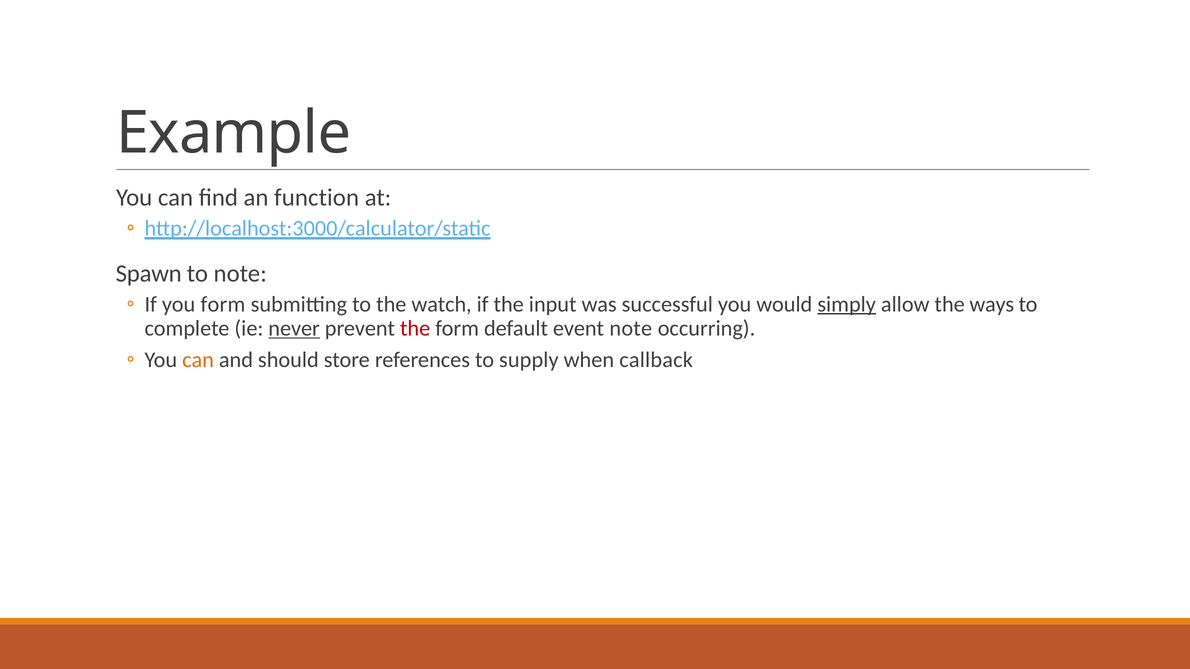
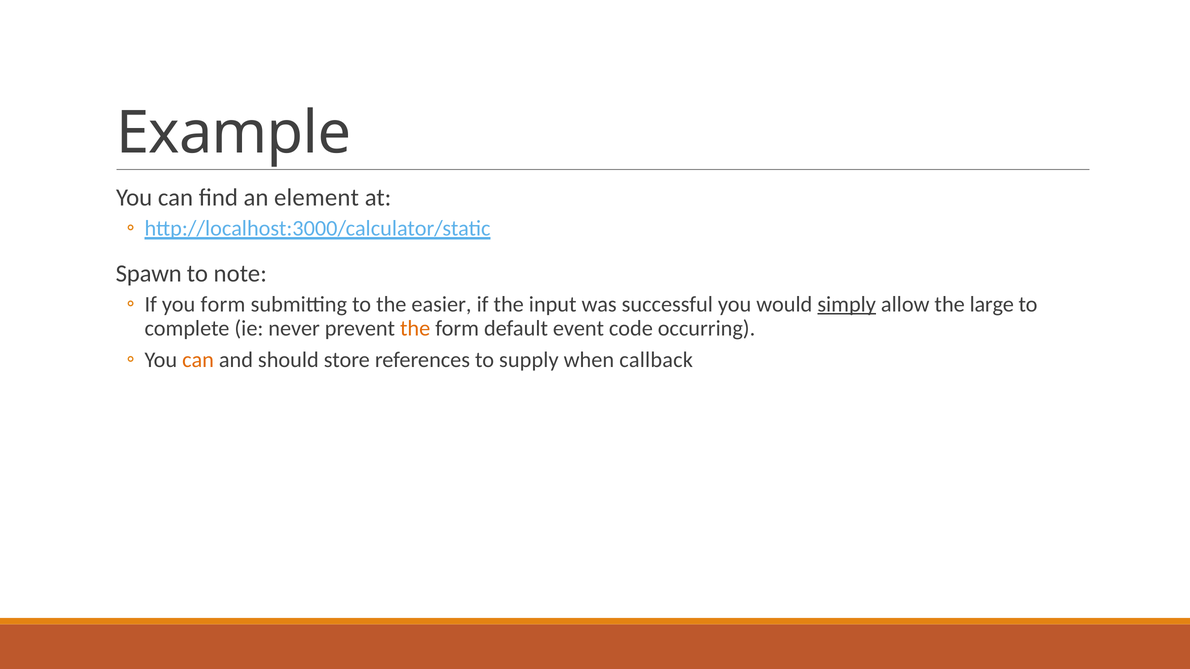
function: function -> element
watch: watch -> easier
ways: ways -> large
never underline: present -> none
the at (415, 329) colour: red -> orange
event note: note -> code
